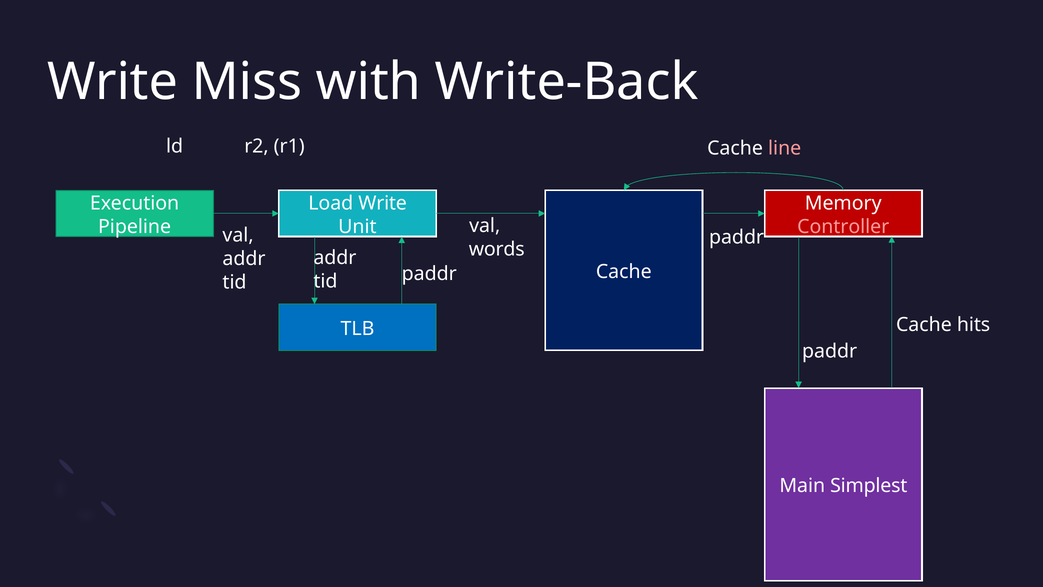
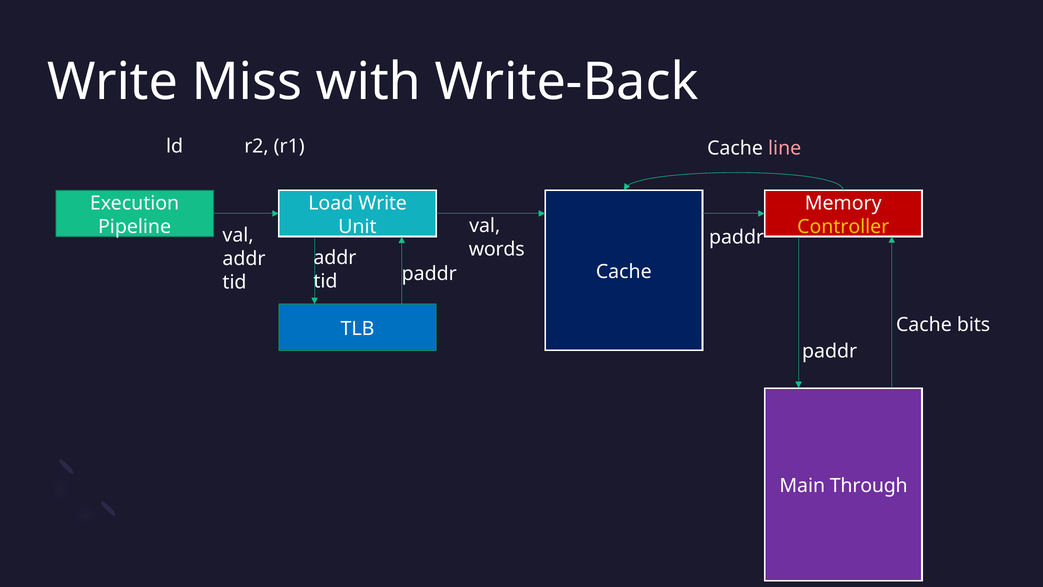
Controller colour: pink -> yellow
hits: hits -> bits
Simplest: Simplest -> Through
